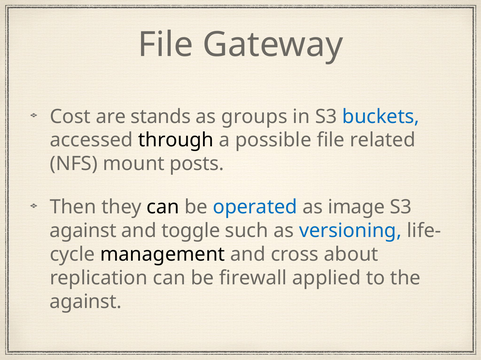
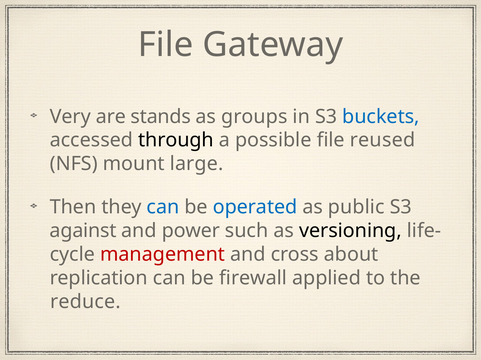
Cost: Cost -> Very
related: related -> reused
posts: posts -> large
can at (163, 208) colour: black -> blue
image: image -> public
toggle: toggle -> power
versioning colour: blue -> black
management colour: black -> red
against at (86, 302): against -> reduce
